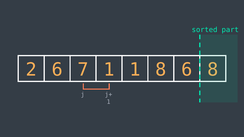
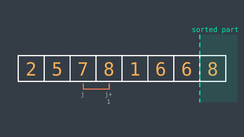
2 6: 6 -> 5
7 1: 1 -> 8
1 8: 8 -> 6
